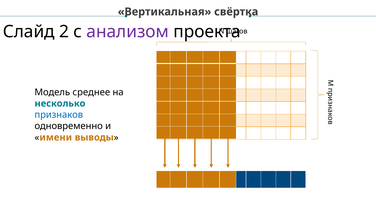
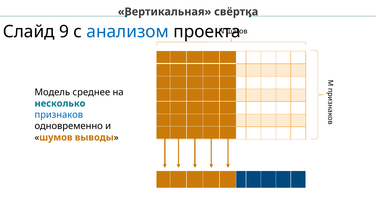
2: 2 -> 9
анализом colour: purple -> blue
имени: имени -> шумов
